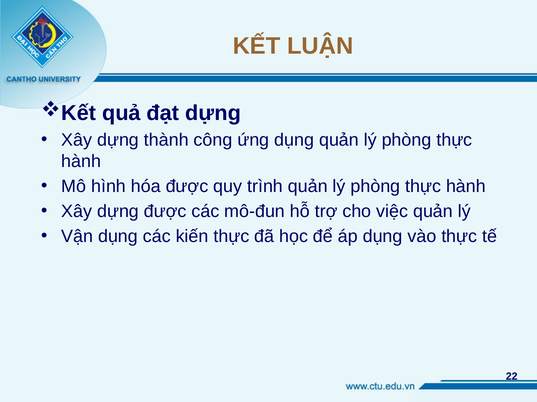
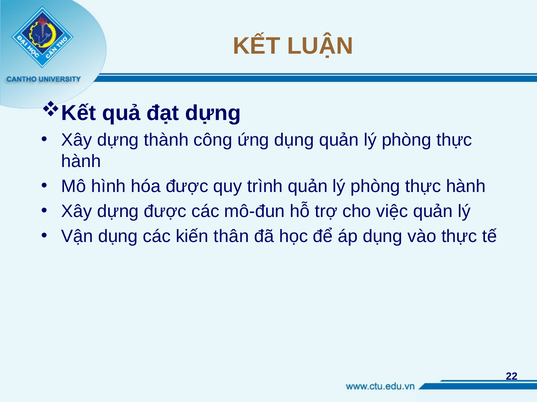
kiến thực: thực -> thân
